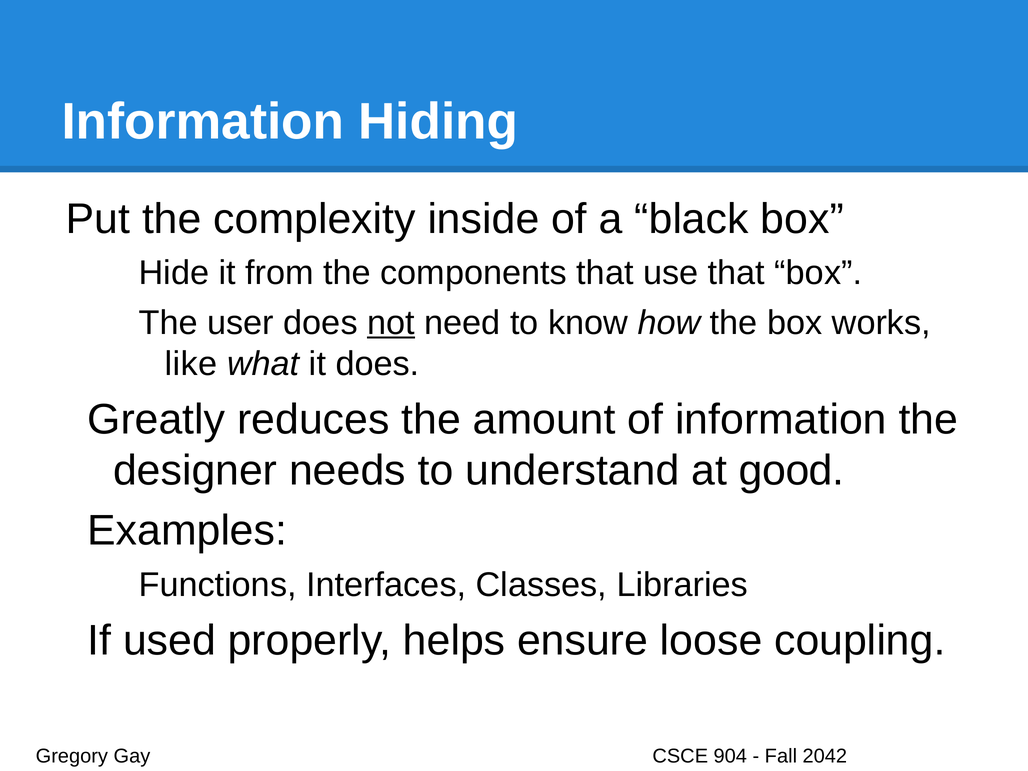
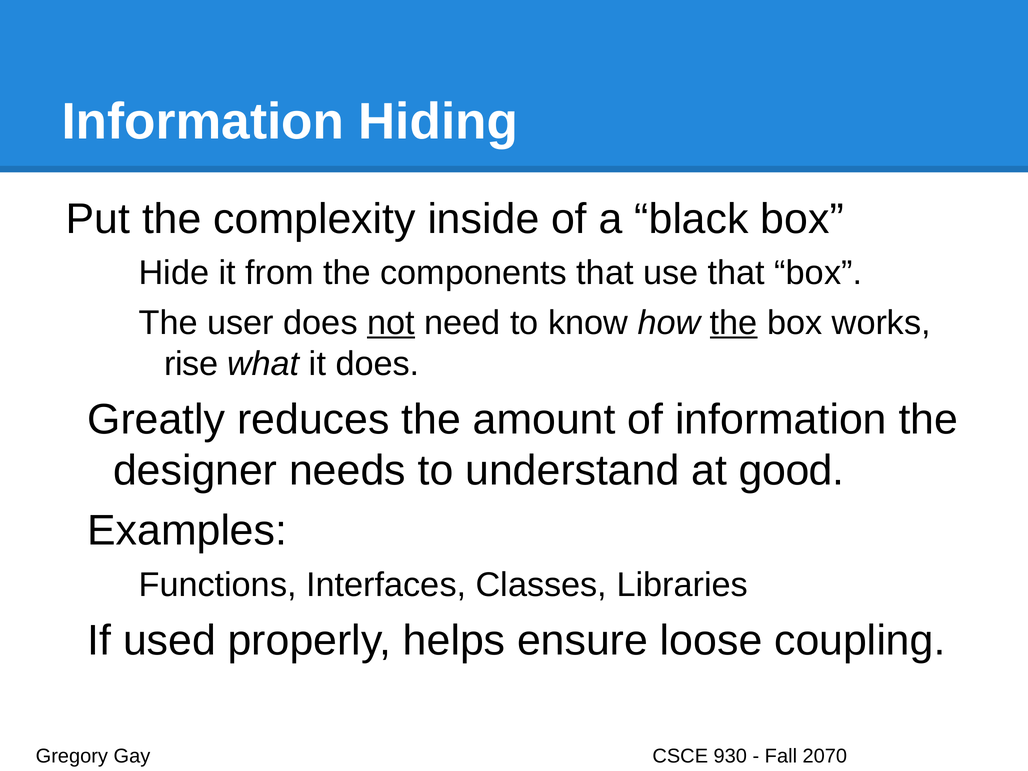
the at (734, 323) underline: none -> present
like: like -> rise
904: 904 -> 930
2042: 2042 -> 2070
